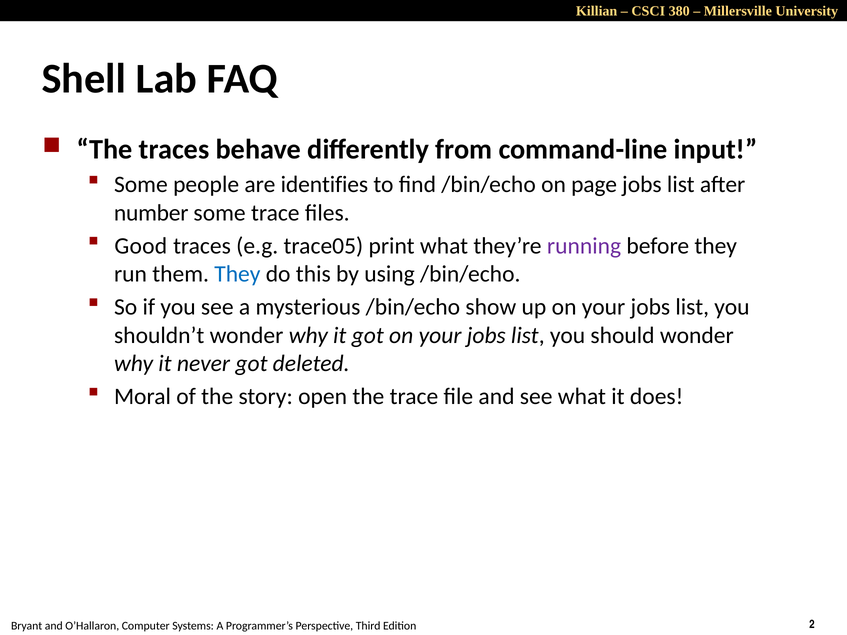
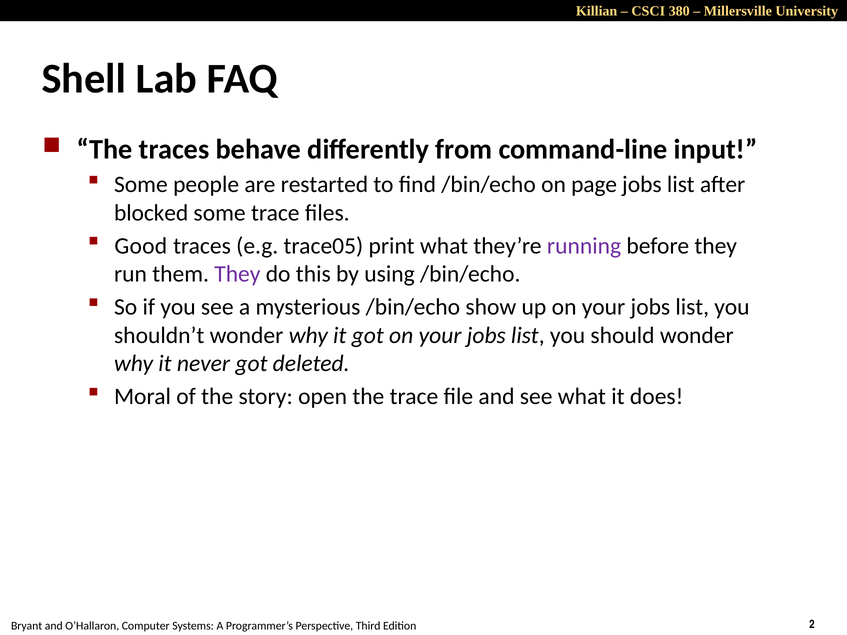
identifies: identifies -> restarted
number: number -> blocked
They at (237, 274) colour: blue -> purple
